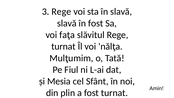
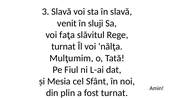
3 Rege: Rege -> Slavă
slavă at (67, 23): slavă -> venit
în fost: fost -> sluji
